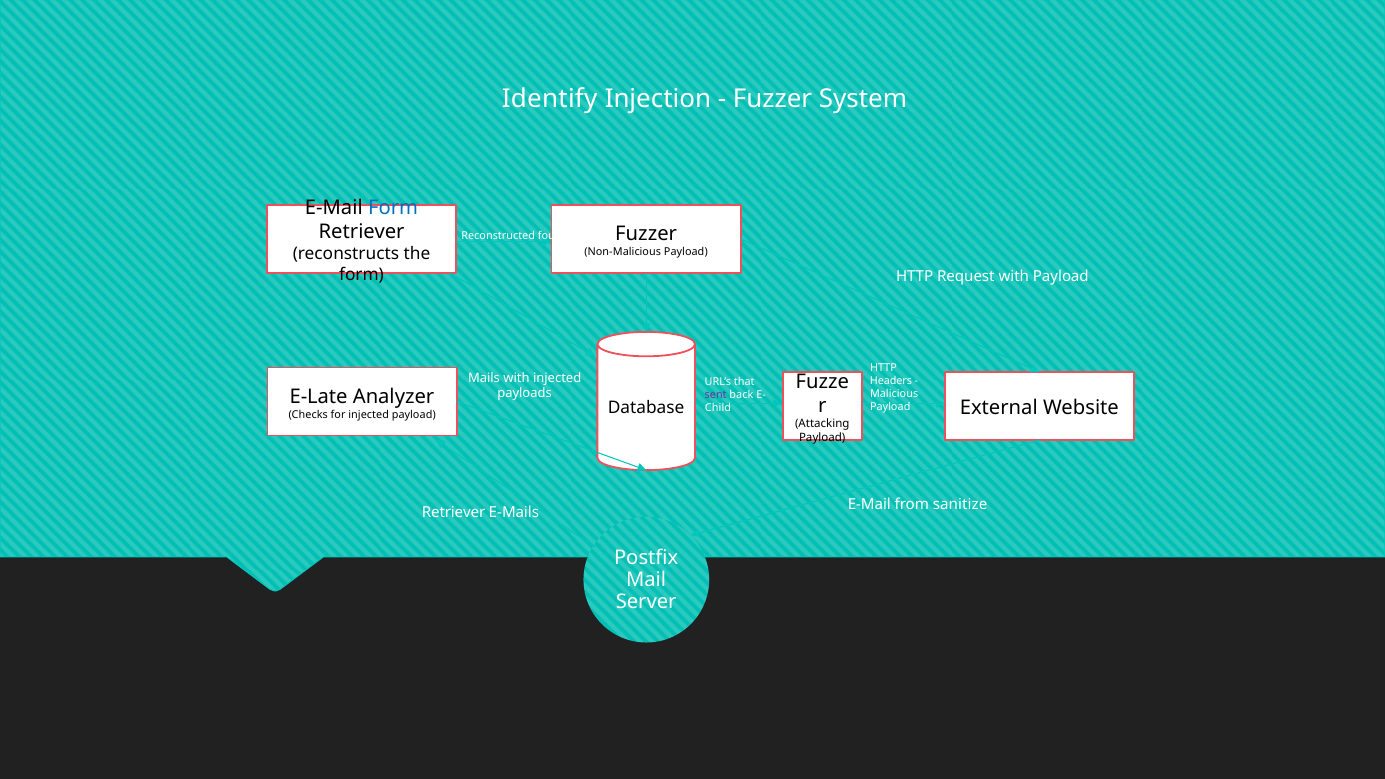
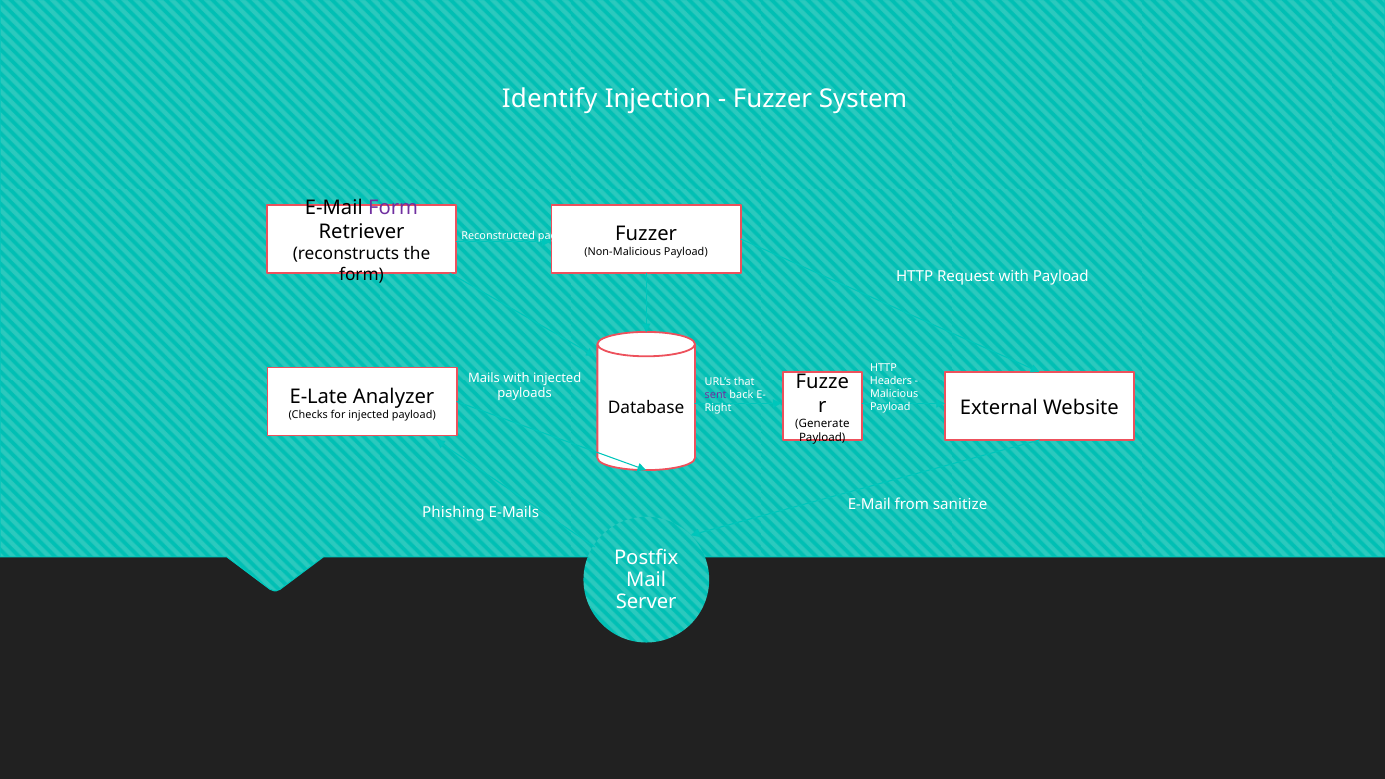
Form at (393, 208) colour: blue -> purple
found: found -> pages
Child: Child -> Right
Attacking: Attacking -> Generate
Retriever at (454, 512): Retriever -> Phishing
